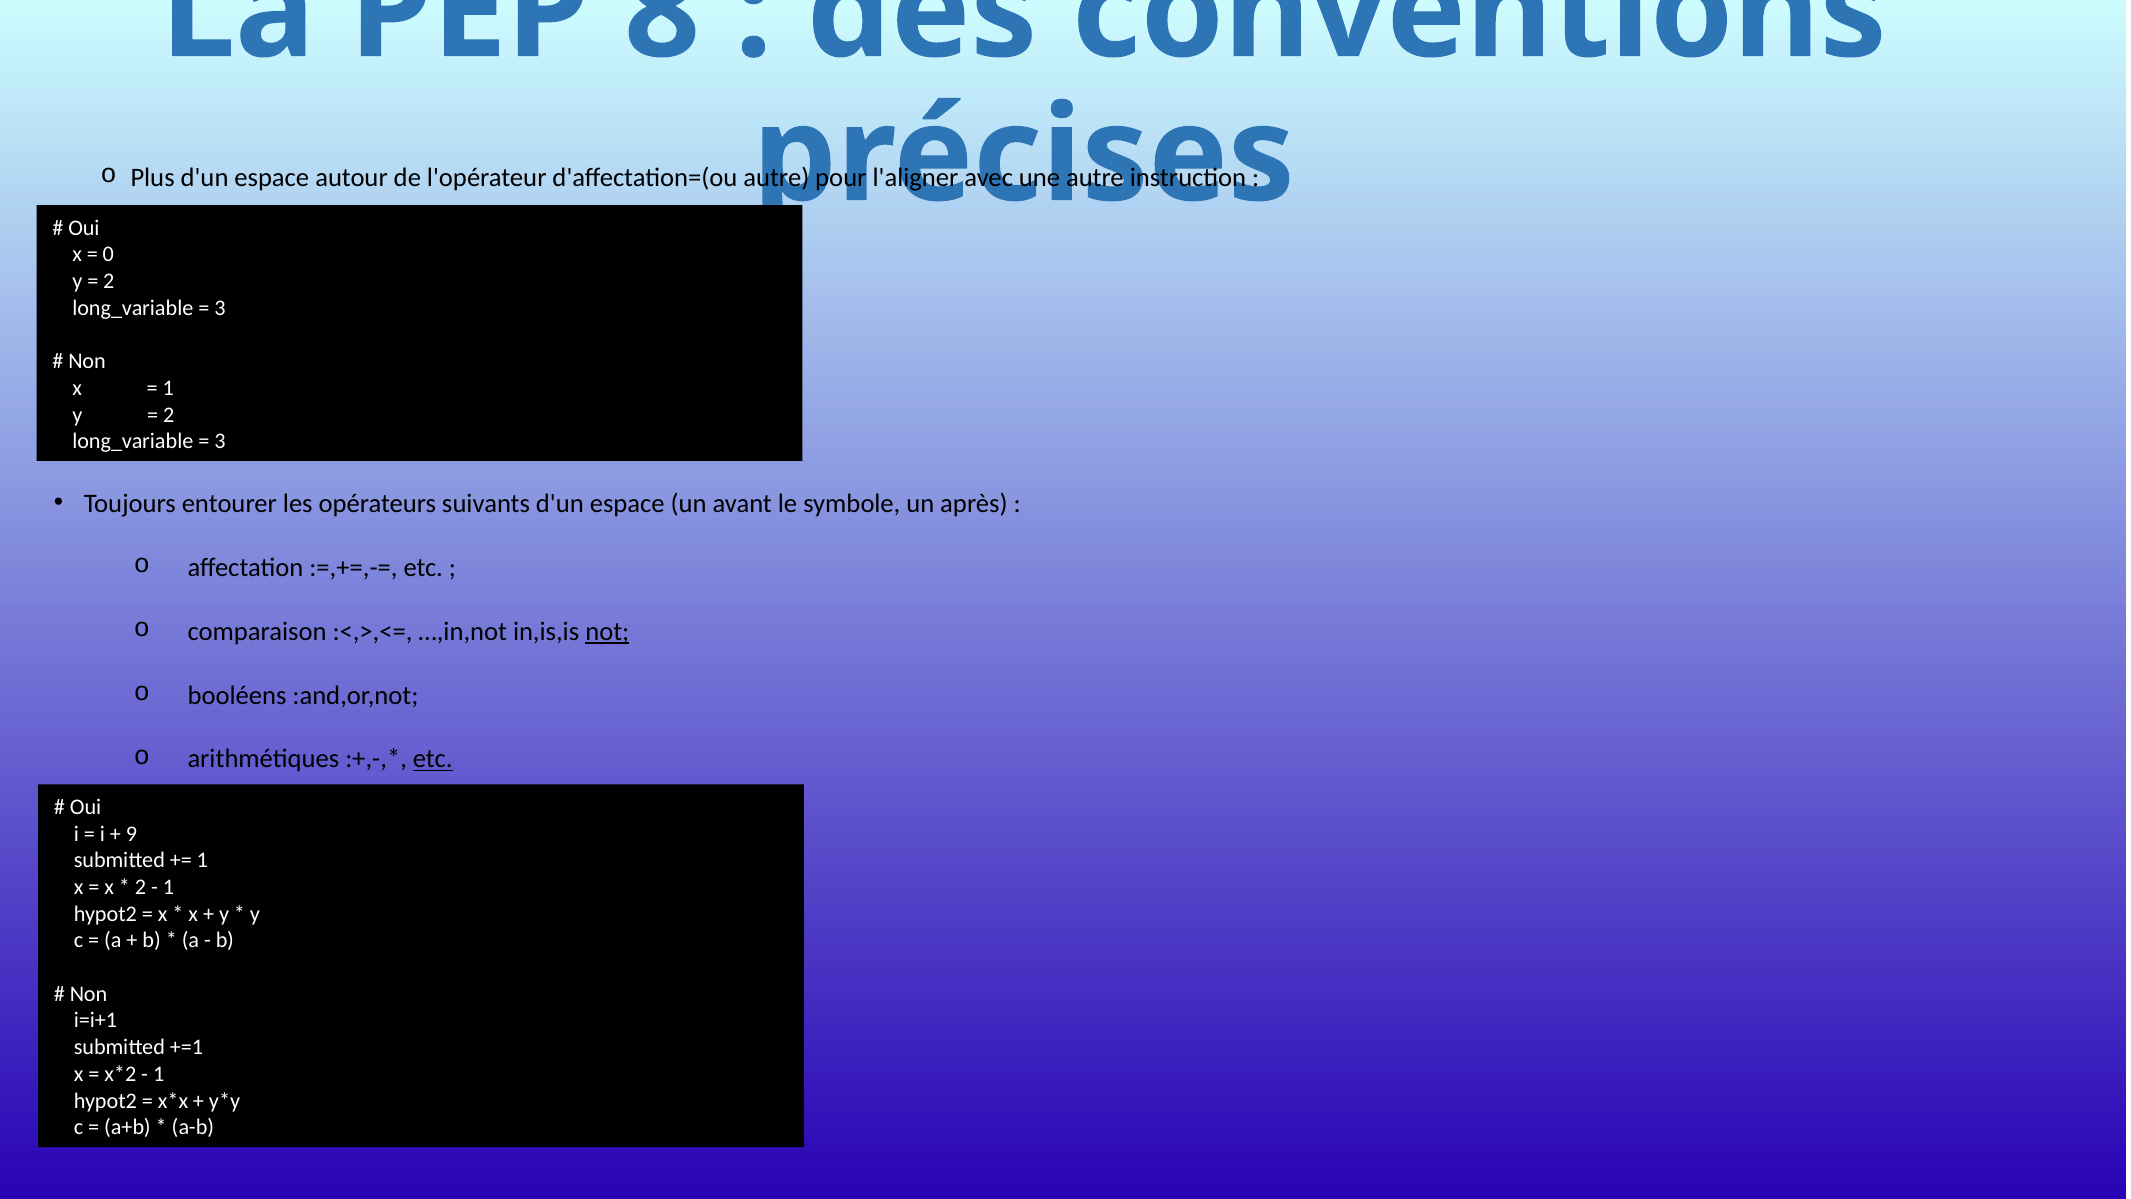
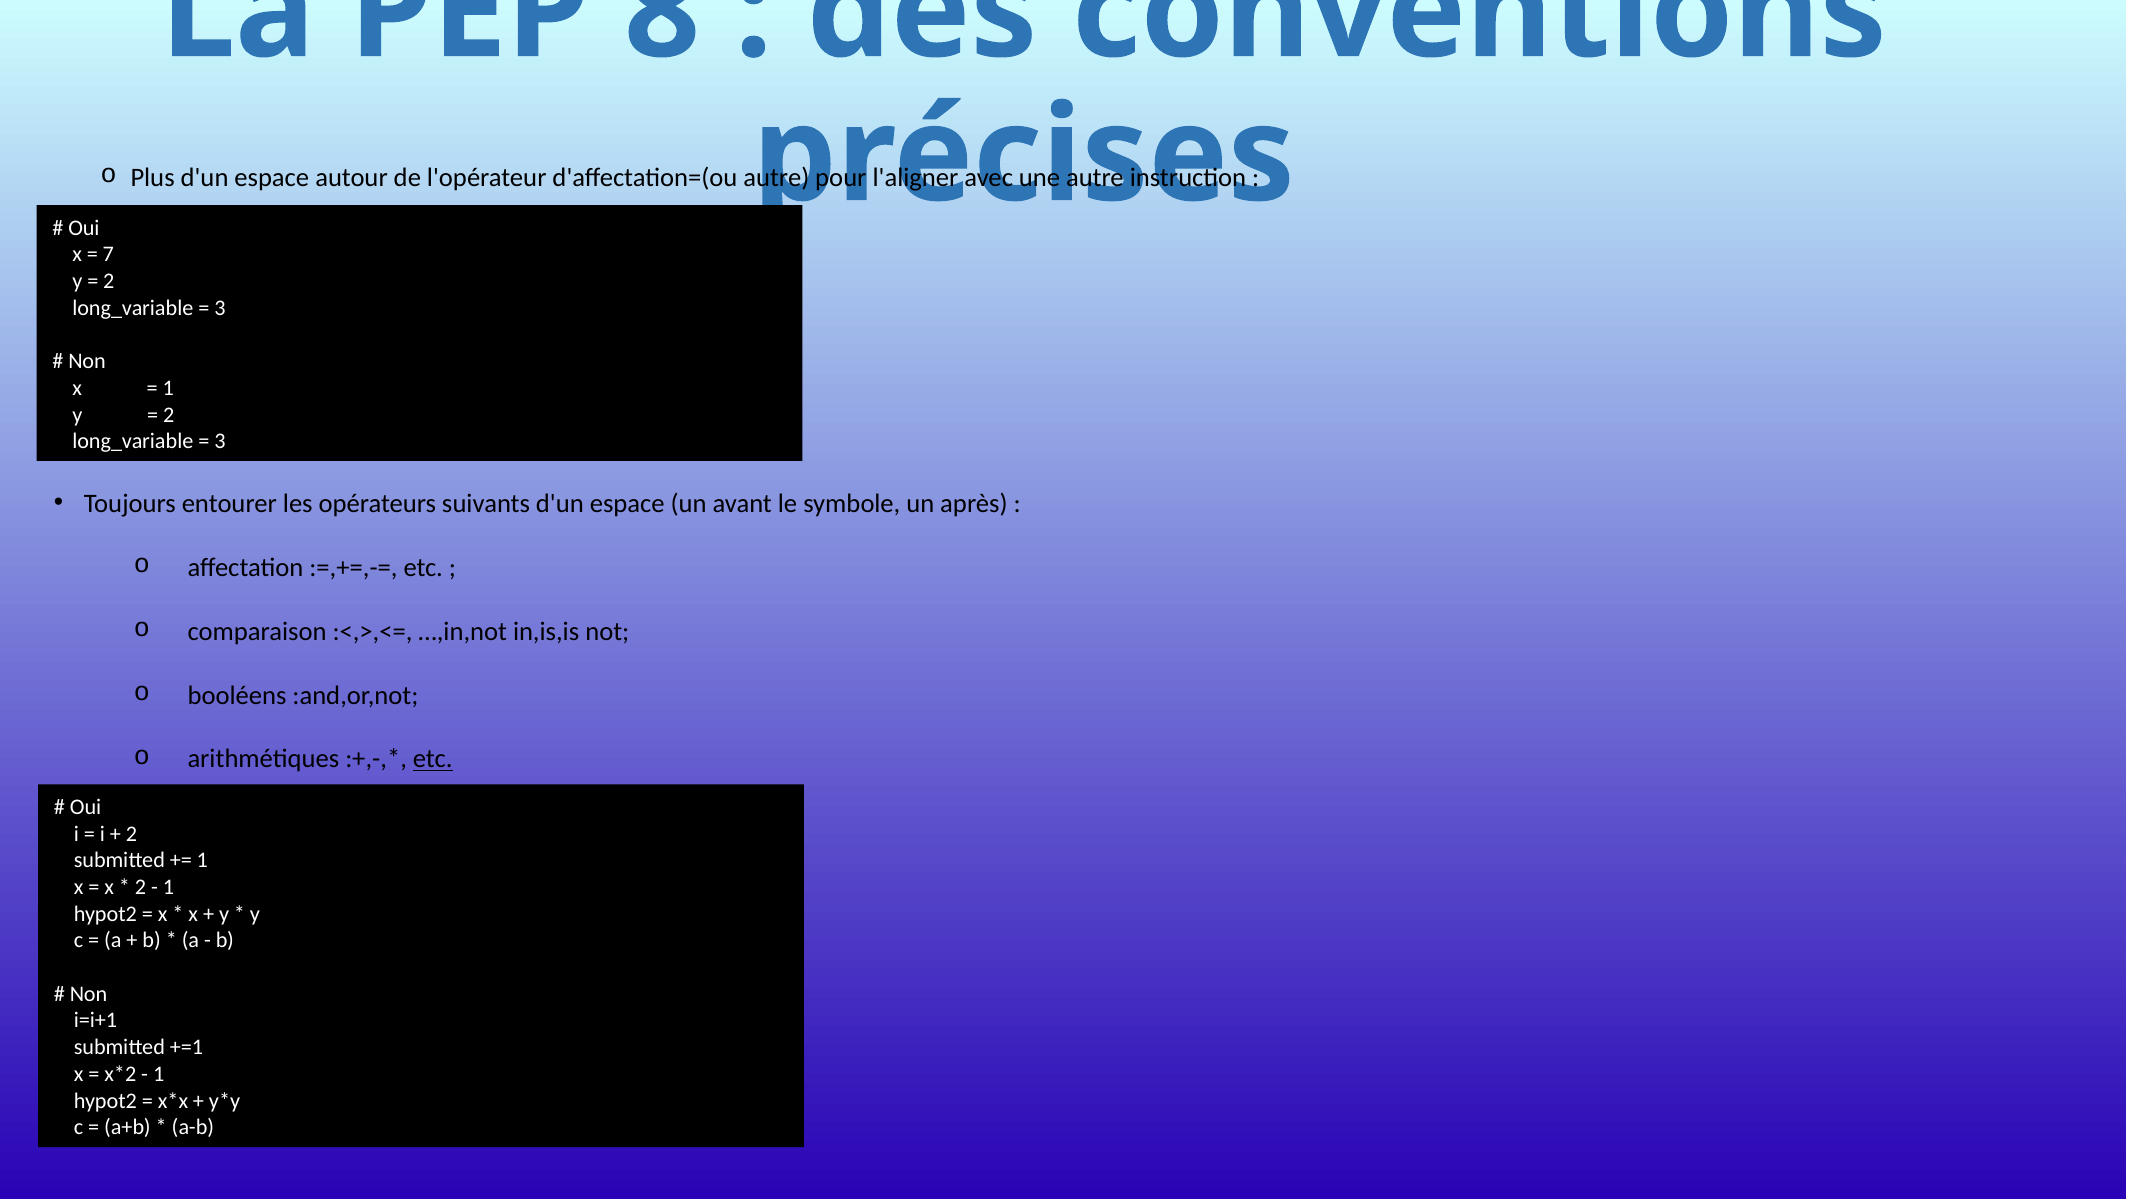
0: 0 -> 7
not underline: present -> none
9 at (132, 834): 9 -> 2
